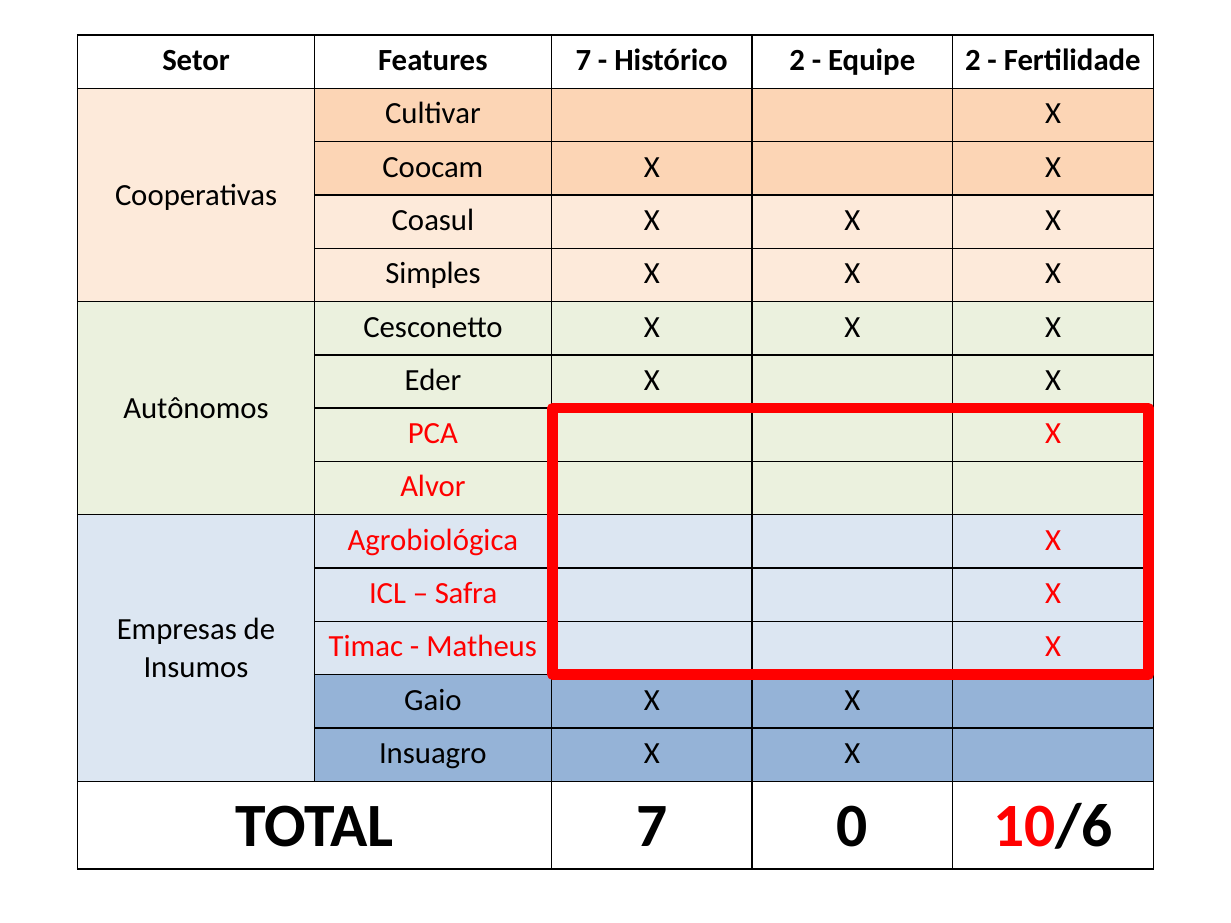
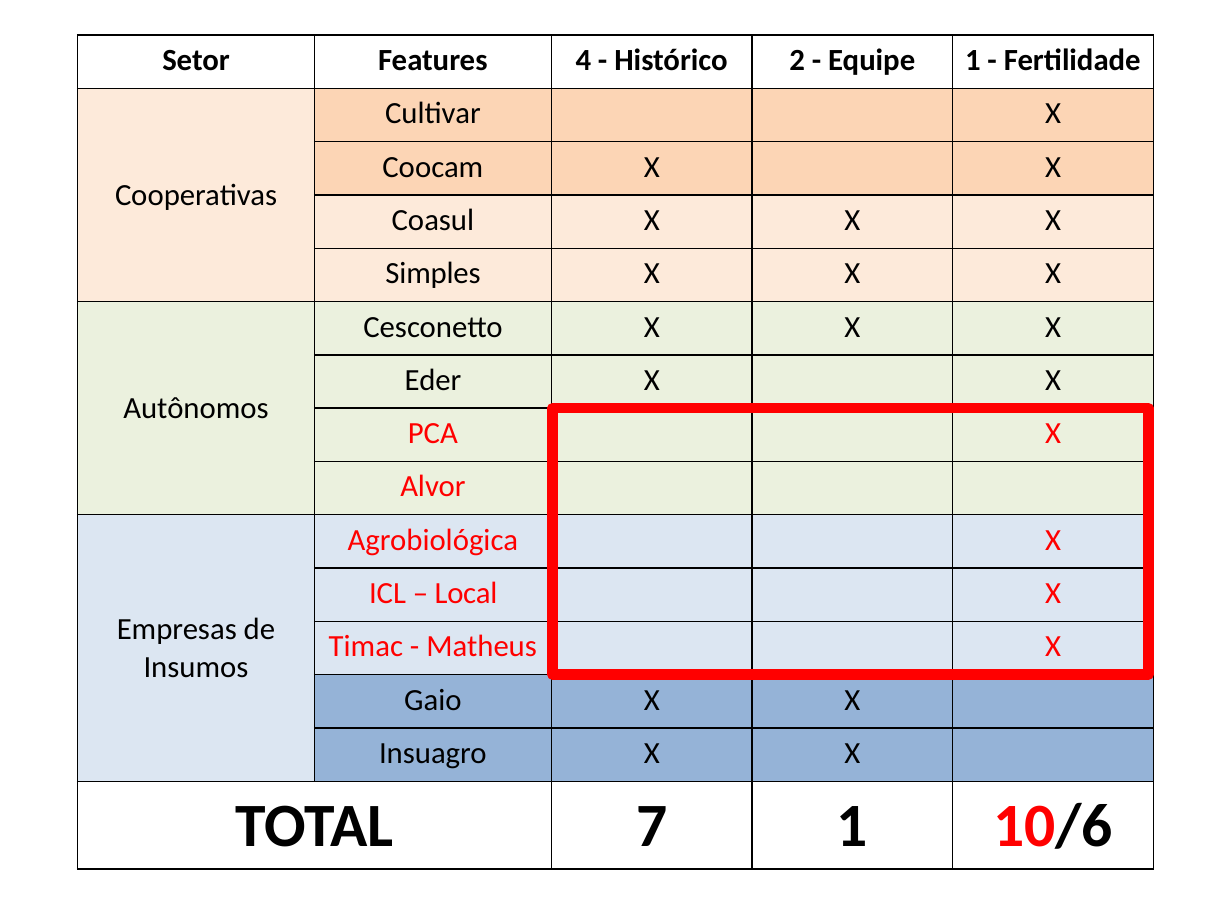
Features 7: 7 -> 4
Equipe 2: 2 -> 1
Safra: Safra -> Local
7 0: 0 -> 1
